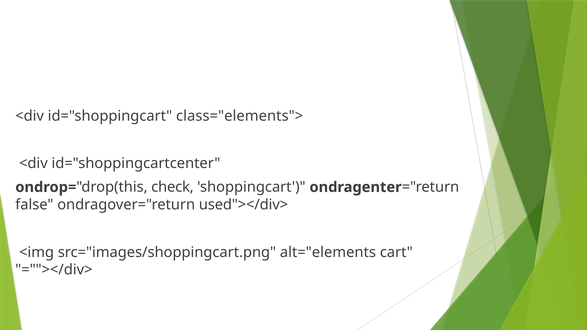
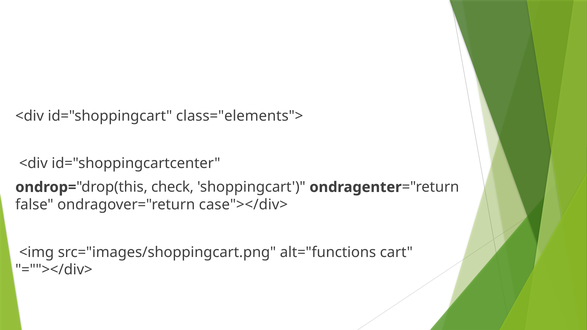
used"></div>: used"></div> -> case"></div>
alt="elements: alt="elements -> alt="functions
